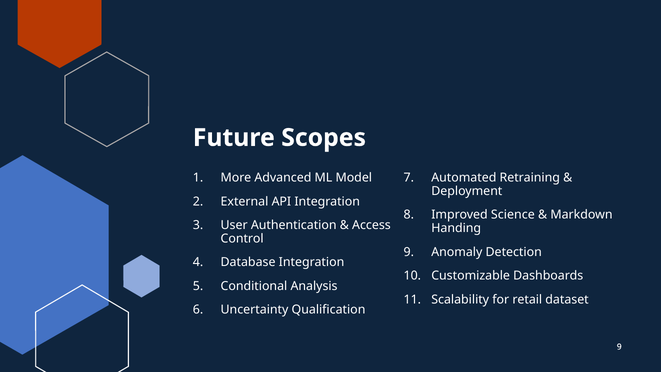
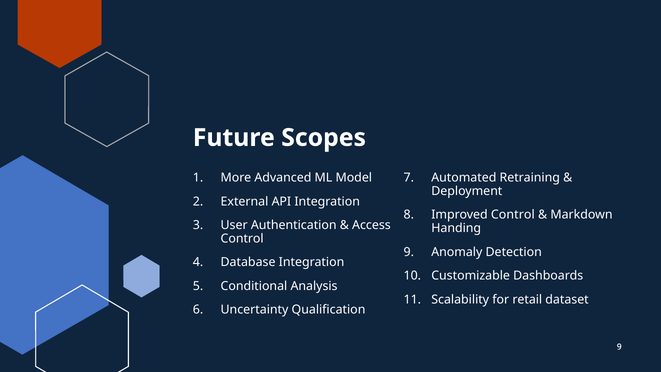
Improved Science: Science -> Control
